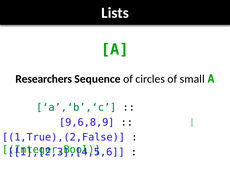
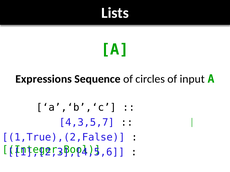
Researchers: Researchers -> Expressions
small: small -> input
a’,‘b’,‘c colour: green -> black
9,6,8,9: 9,6,8,9 -> 4,3,5,7
